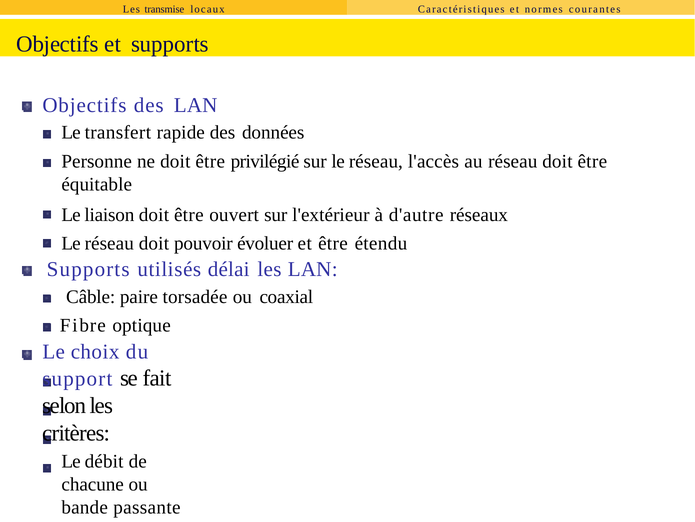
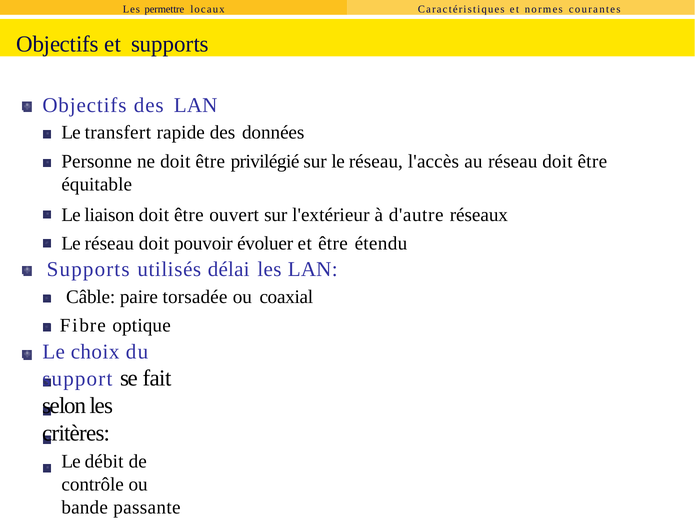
transmise: transmise -> permettre
chacune: chacune -> contrôle
